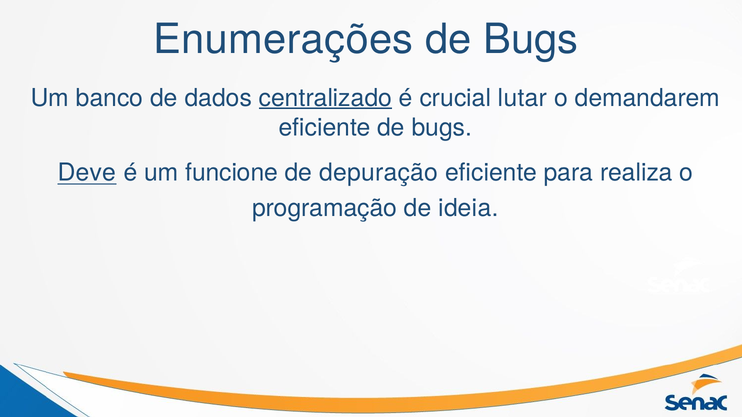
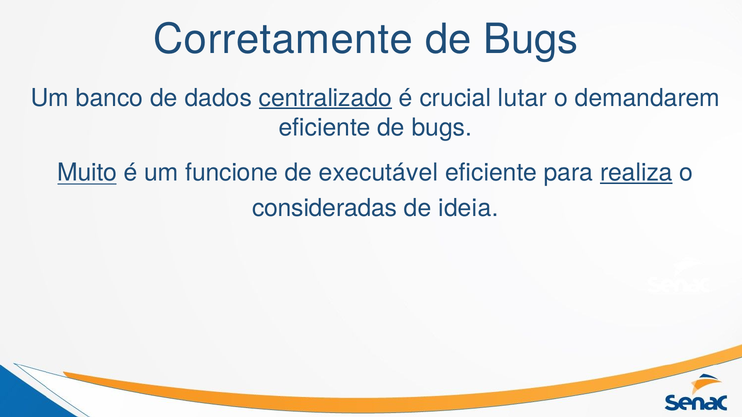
Enumerações: Enumerações -> Corretamente
Deve: Deve -> Muito
depuração: depuração -> executável
realiza underline: none -> present
programação: programação -> consideradas
